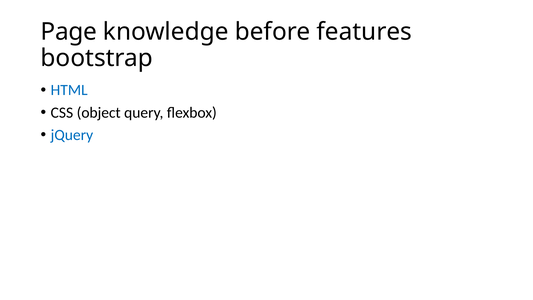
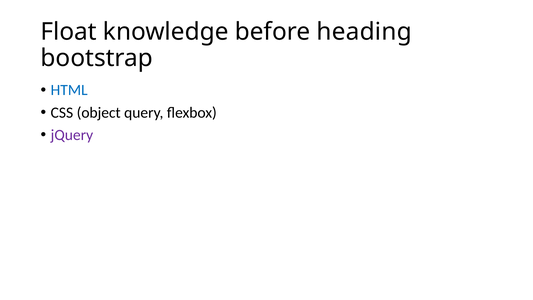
Page: Page -> Float
features: features -> heading
jQuery colour: blue -> purple
